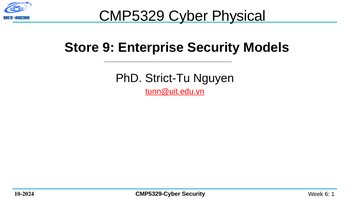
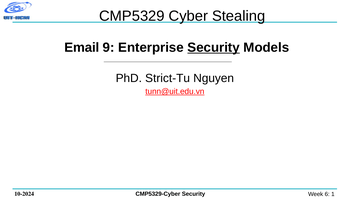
Physical: Physical -> Stealing
Store: Store -> Email
Security at (214, 47) underline: none -> present
